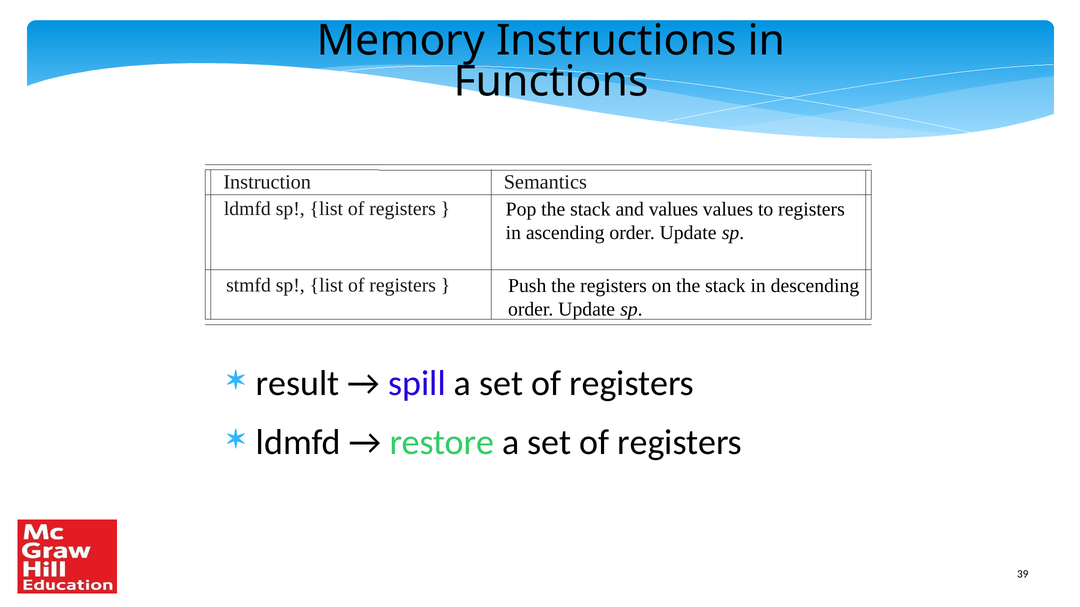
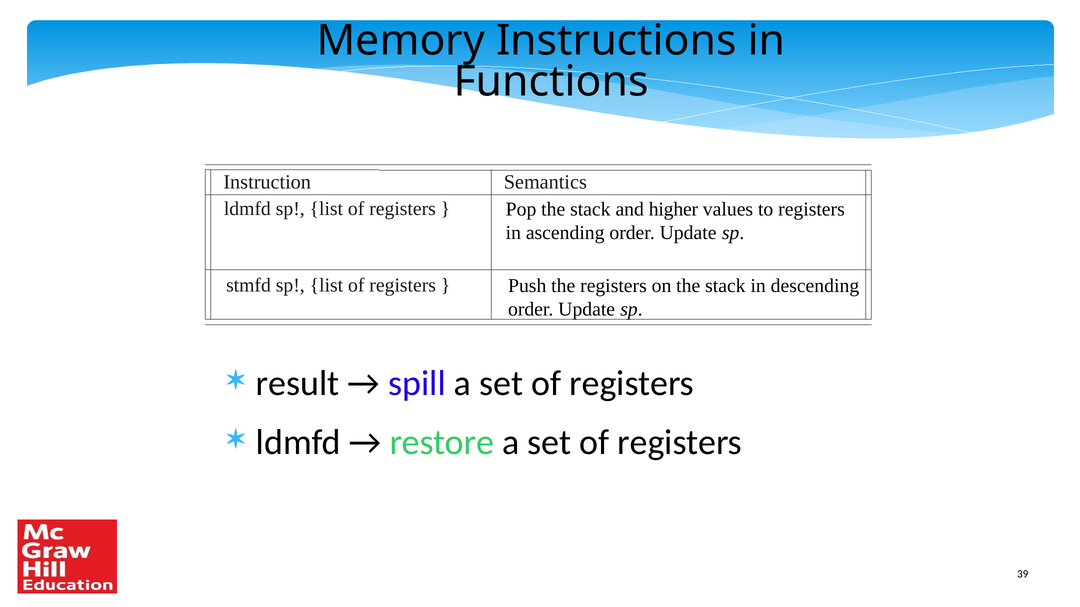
and values: values -> higher
